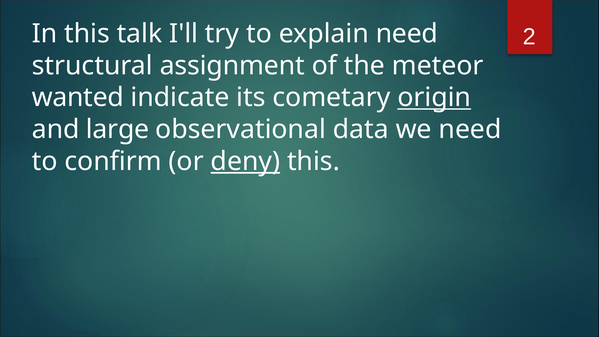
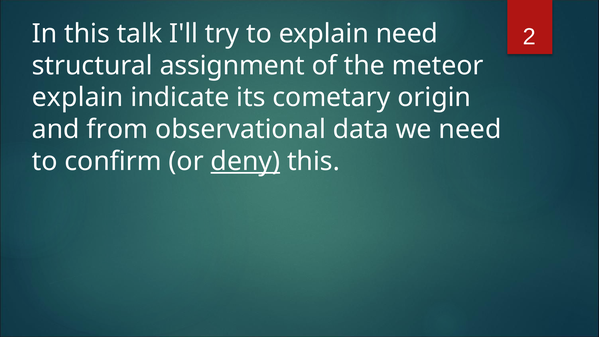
wanted at (78, 98): wanted -> explain
origin underline: present -> none
large: large -> from
